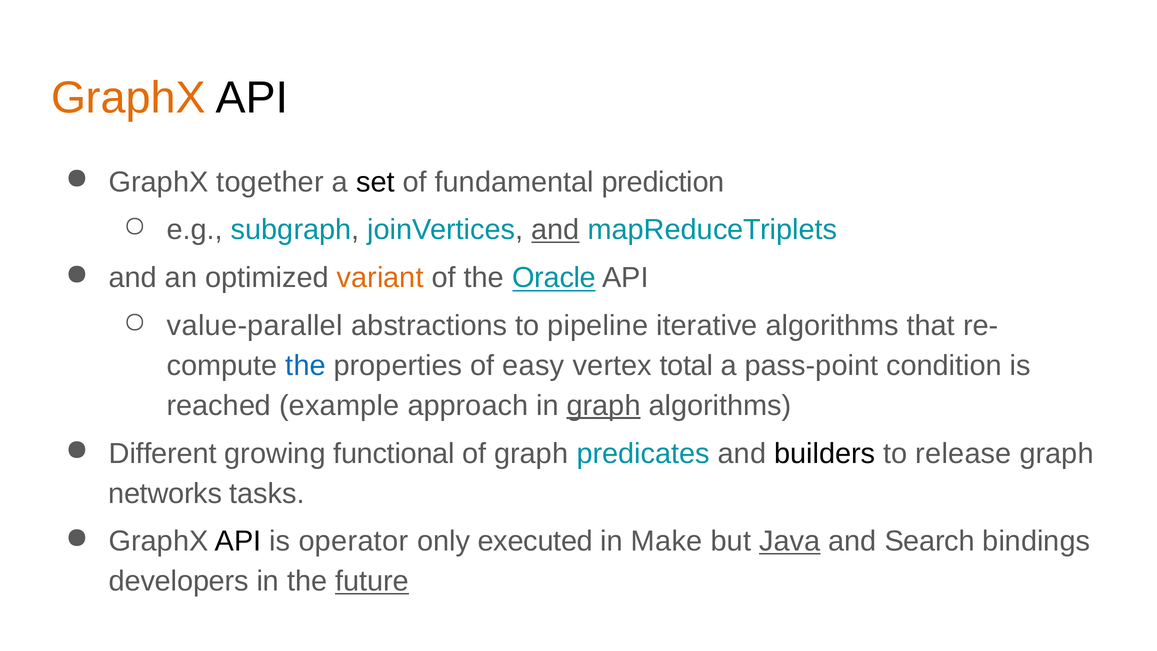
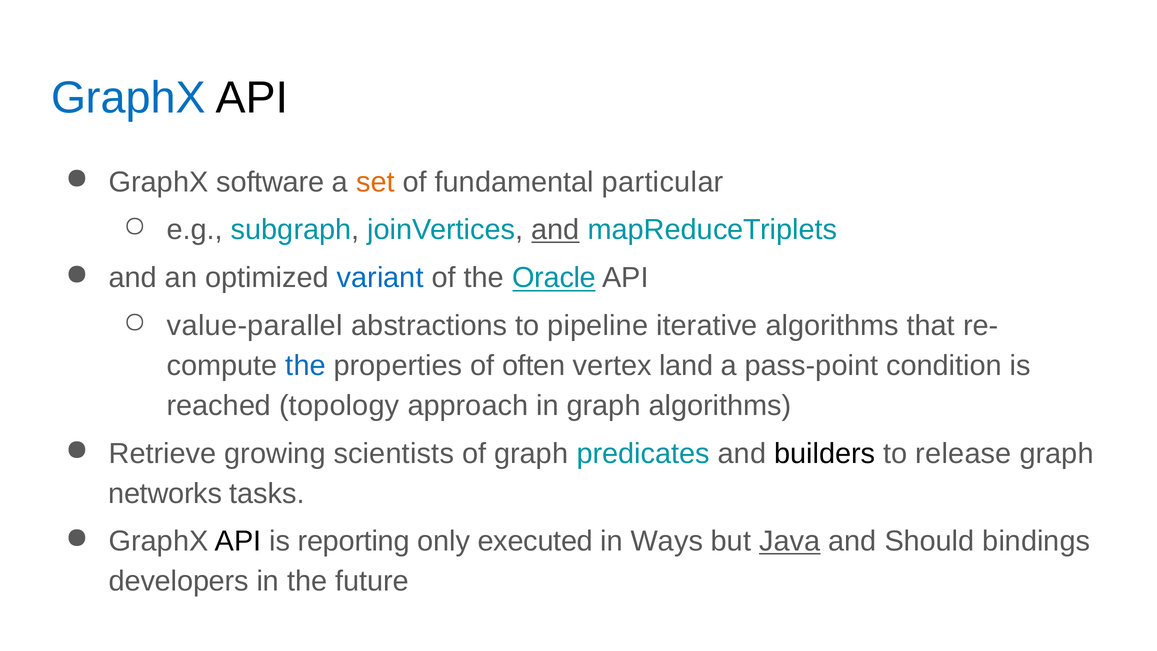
GraphX at (128, 98) colour: orange -> blue
together: together -> software
set colour: black -> orange
prediction: prediction -> particular
variant colour: orange -> blue
easy: easy -> often
total: total -> land
example: example -> topology
graph at (604, 406) underline: present -> none
Different: Different -> Retrieve
functional: functional -> scientists
operator: operator -> reporting
Make: Make -> Ways
Search: Search -> Should
future underline: present -> none
